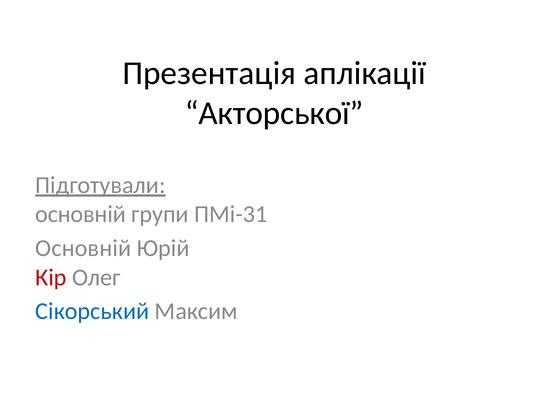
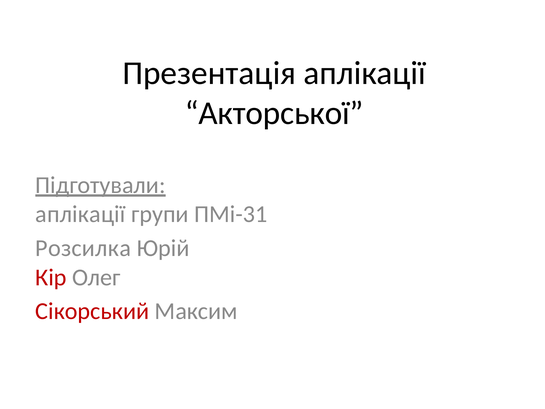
основній at (81, 214): основній -> аплікації
Основній at (83, 248): Основній -> Розсилка
Сікорський colour: blue -> red
